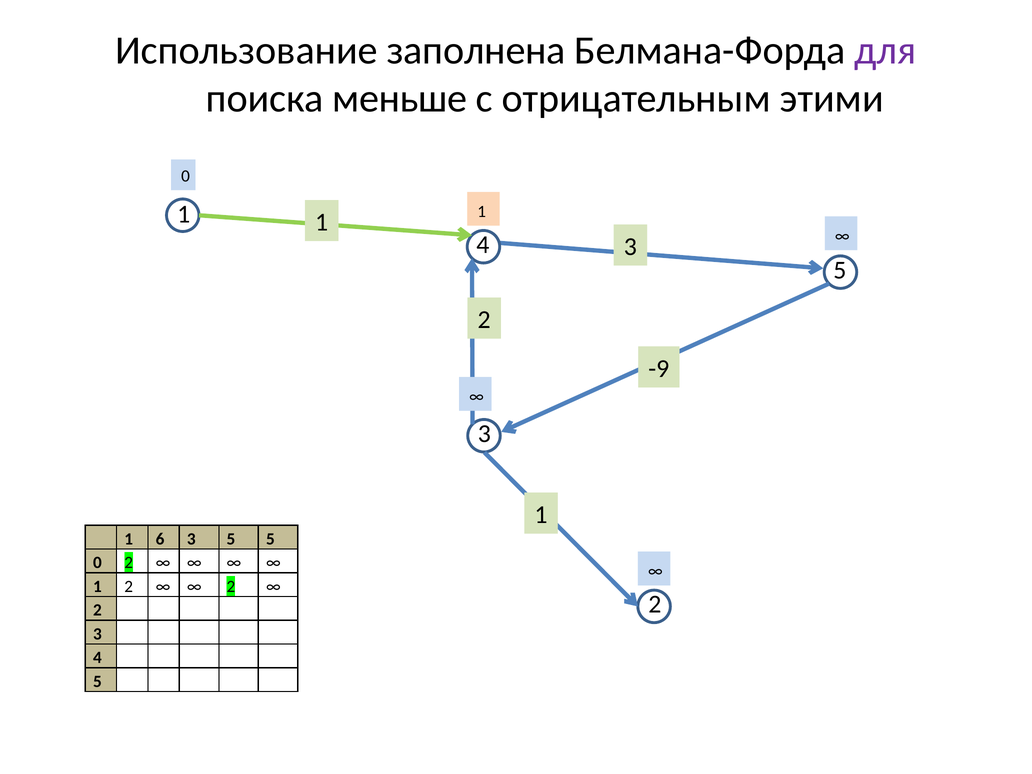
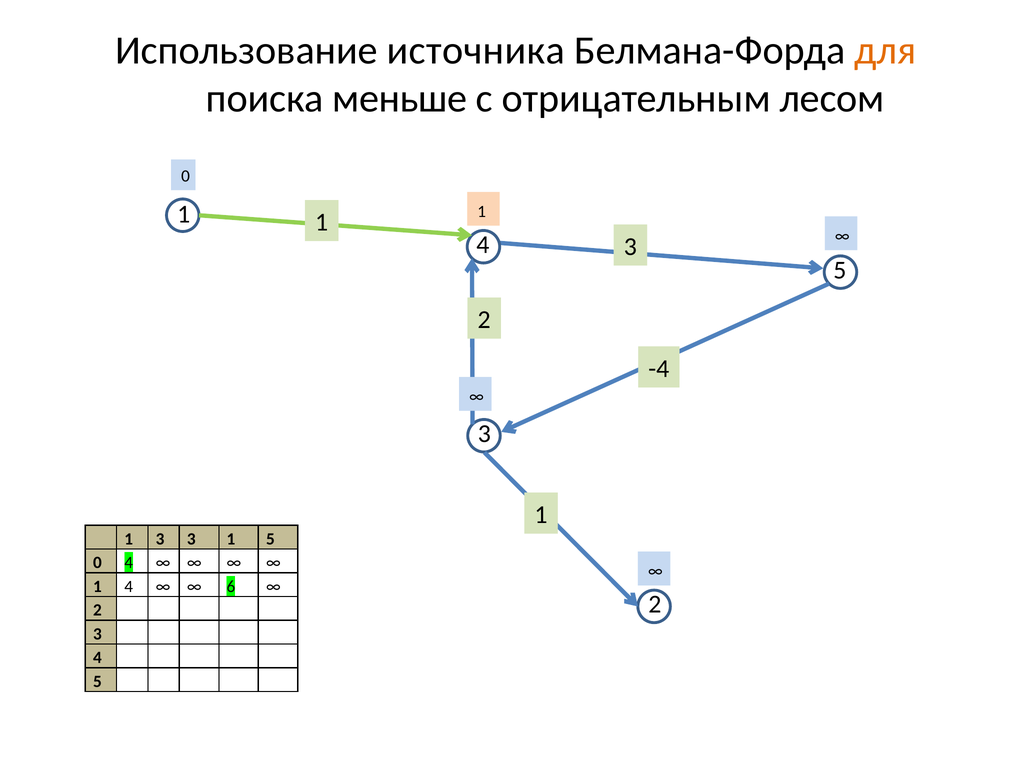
заполнена: заполнена -> источника
для colour: purple -> orange
этими: этими -> лесом
-9: -9 -> -4
6 at (160, 539): 6 -> 3
5 at (231, 539): 5 -> 1
0 2: 2 -> 4
1 2: 2 -> 4
2 at (231, 586): 2 -> 6
